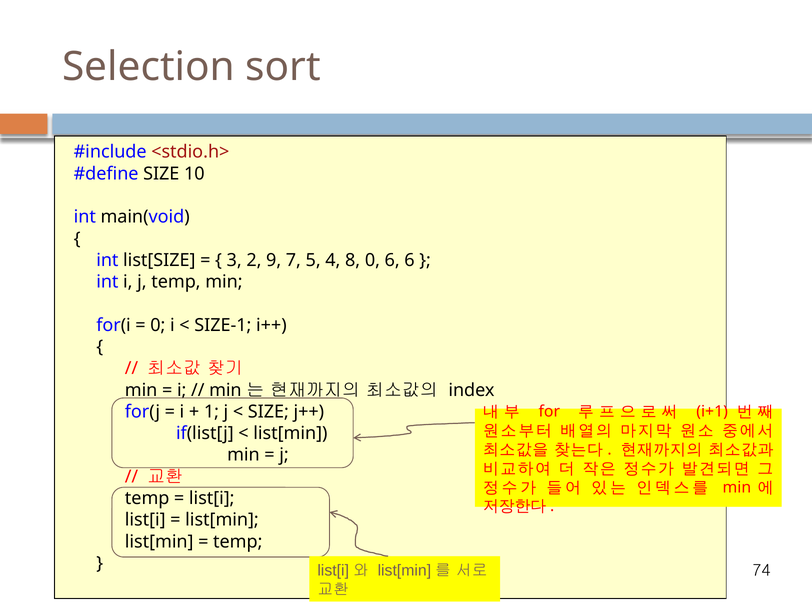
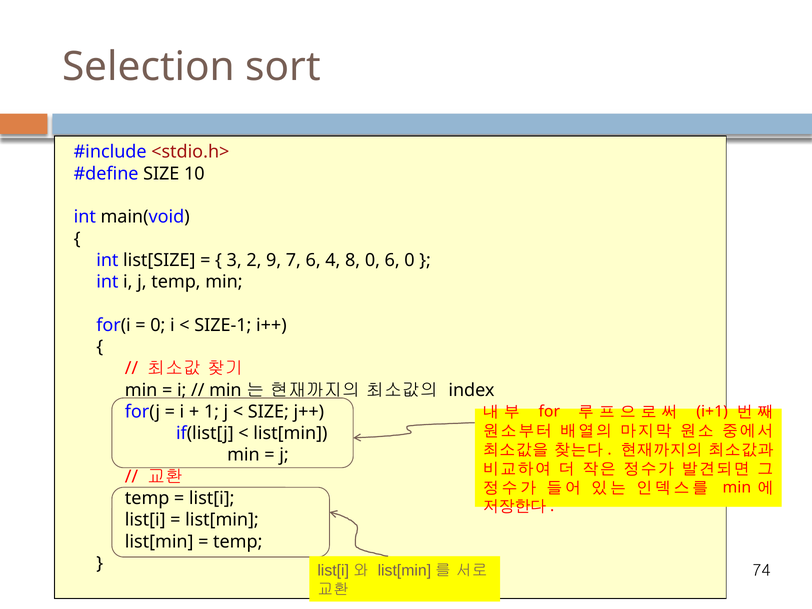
7 5: 5 -> 6
6 6: 6 -> 0
